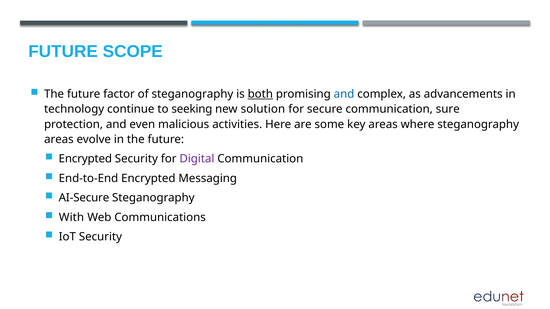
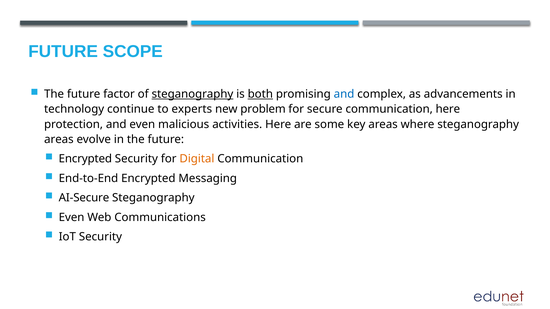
steganography at (192, 94) underline: none -> present
seeking: seeking -> experts
solution: solution -> problem
communication sure: sure -> here
Digital colour: purple -> orange
With at (71, 218): With -> Even
